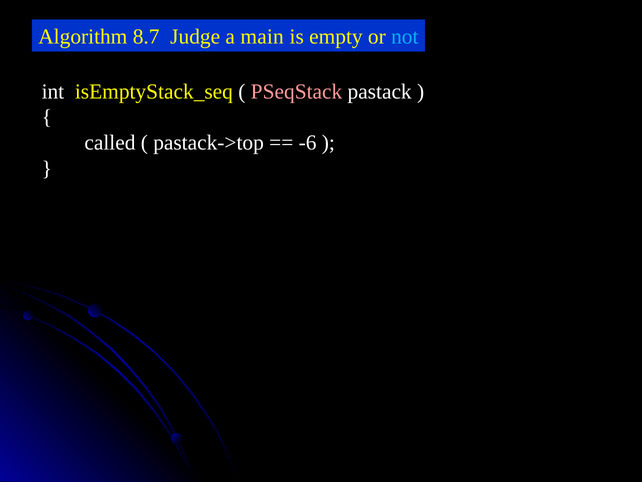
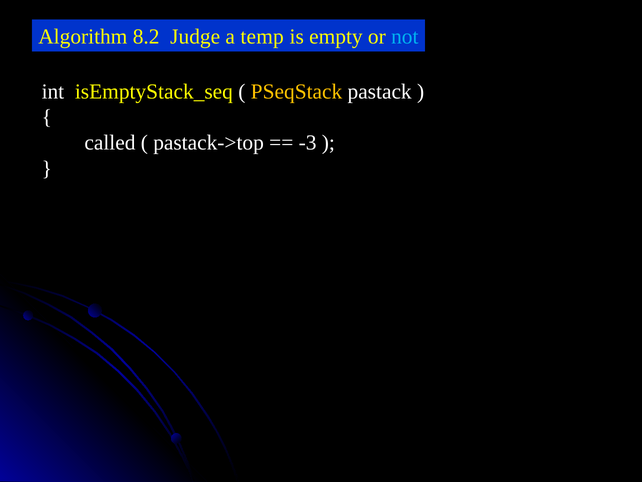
8.7: 8.7 -> 8.2
main: main -> temp
PSeqStack colour: pink -> yellow
-6: -6 -> -3
